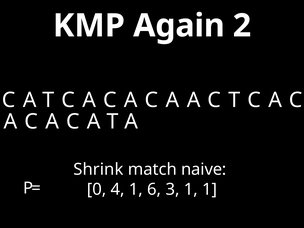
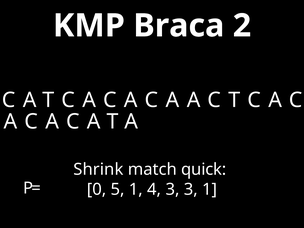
Again: Again -> Braca
naive: naive -> quick
4: 4 -> 5
6: 6 -> 4
3 1: 1 -> 3
